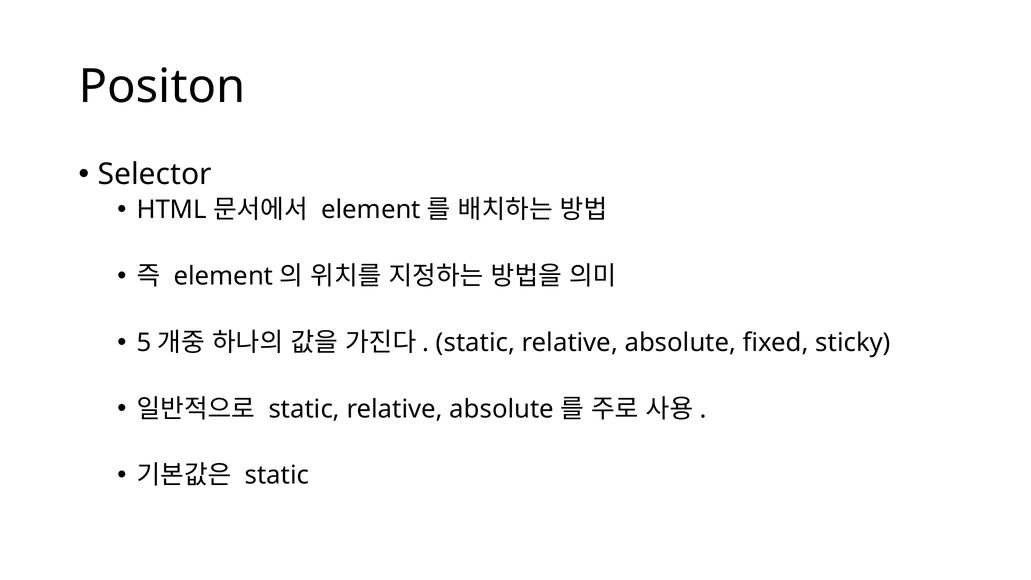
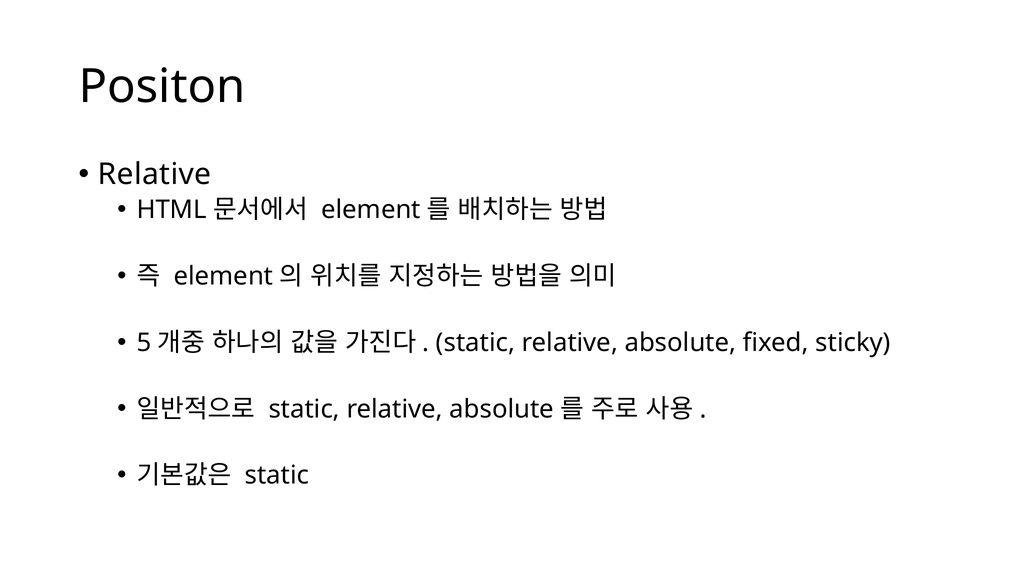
Selector at (155, 174): Selector -> Relative
